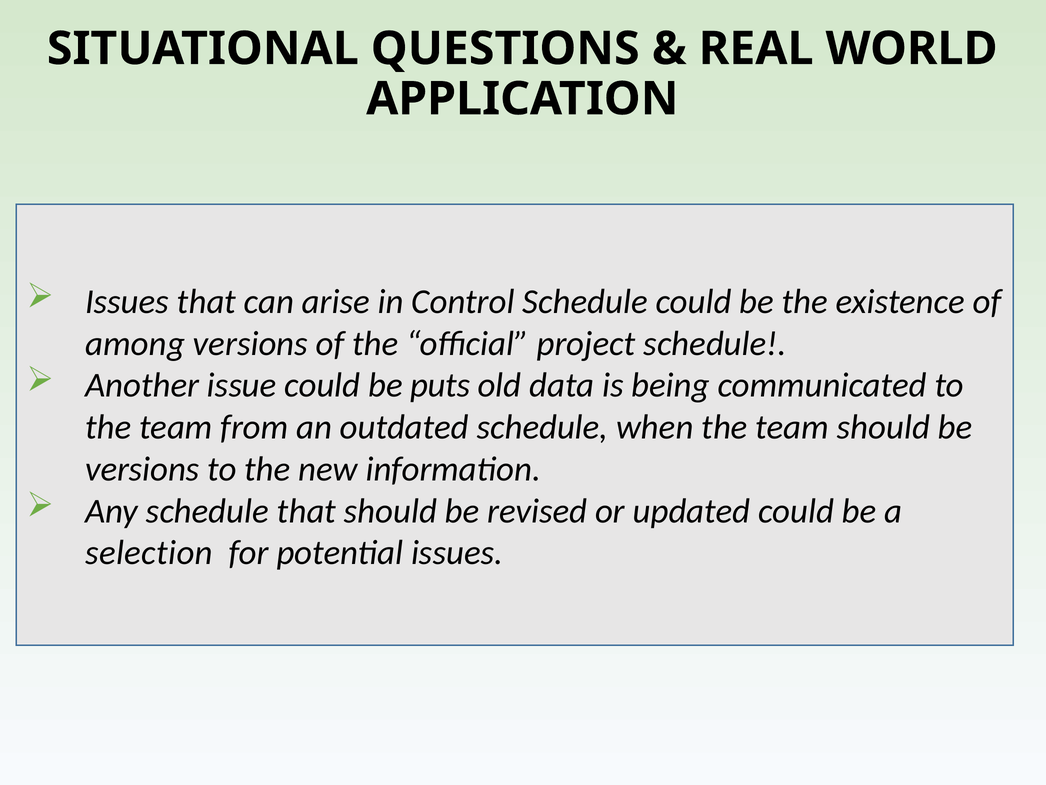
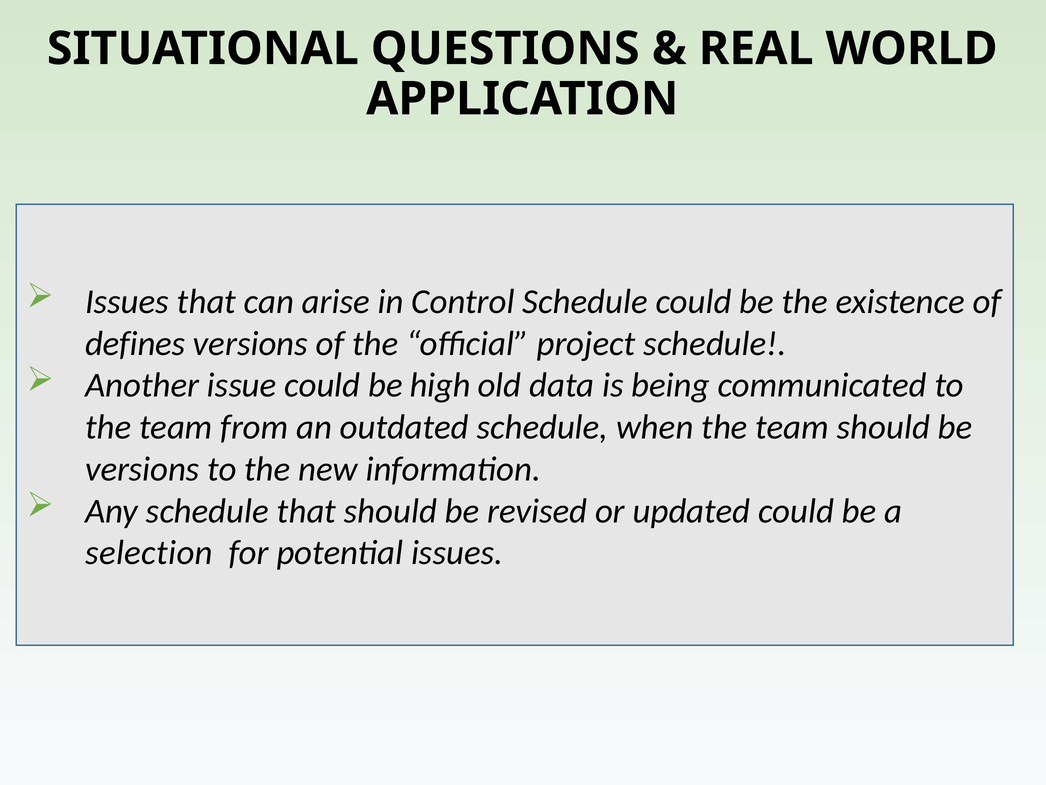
among: among -> defines
puts: puts -> high
